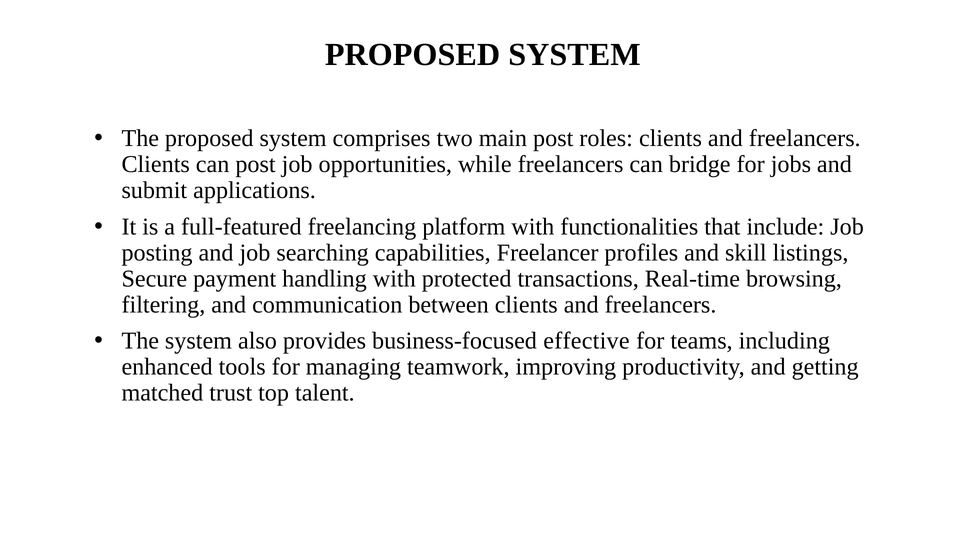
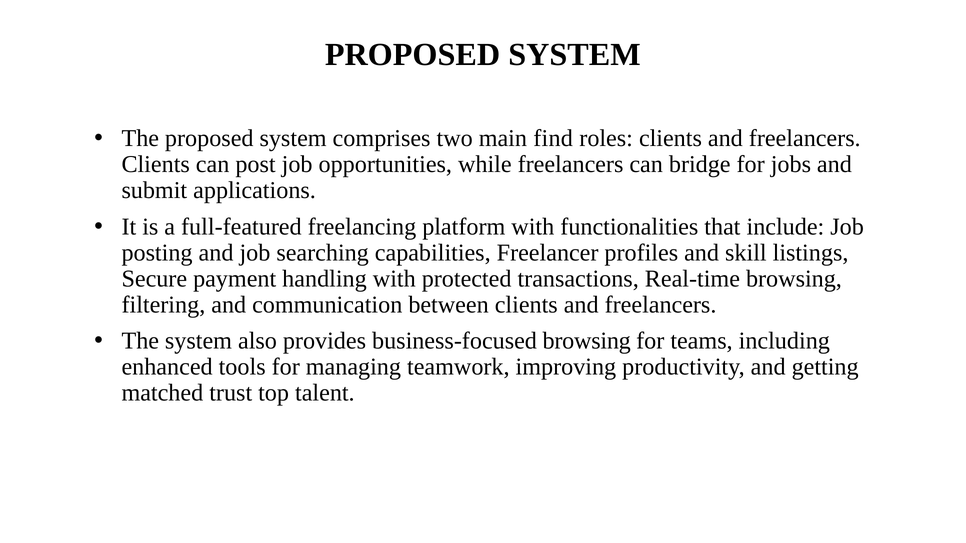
main post: post -> find
business-focused effective: effective -> browsing
